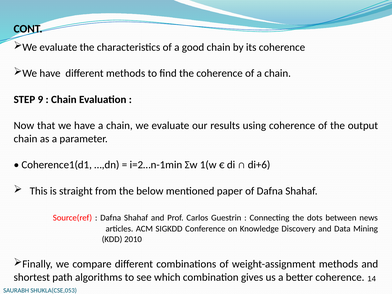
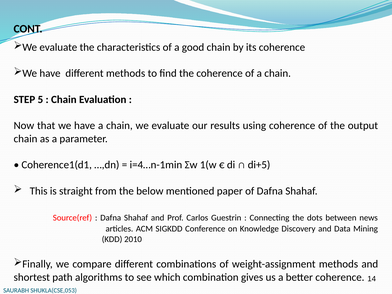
9: 9 -> 5
i=2…n-1min: i=2…n-1min -> i=4…n-1min
di+6: di+6 -> di+5
